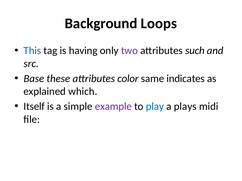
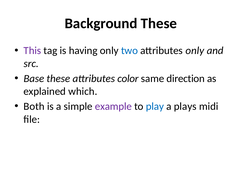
Background Loops: Loops -> These
This colour: blue -> purple
two colour: purple -> blue
attributes such: such -> only
indicates: indicates -> direction
Itself: Itself -> Both
